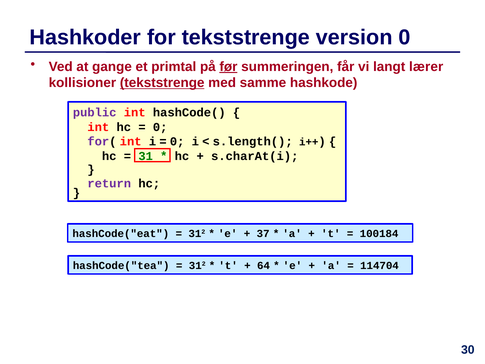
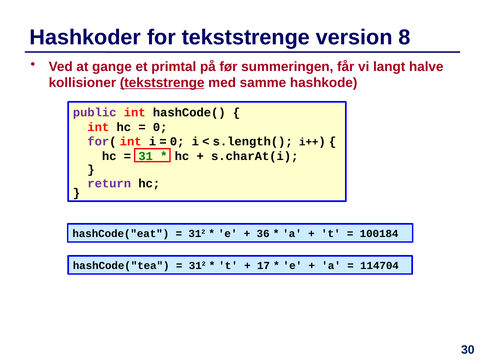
version 0: 0 -> 8
før underline: present -> none
lærer: lærer -> halve
37: 37 -> 36
64: 64 -> 17
